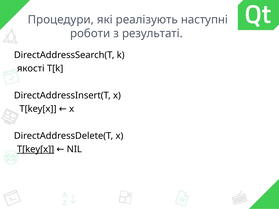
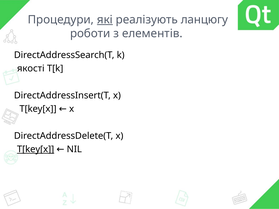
які underline: none -> present
наступні: наступні -> ланцюгу
результаті: результаті -> елементів
